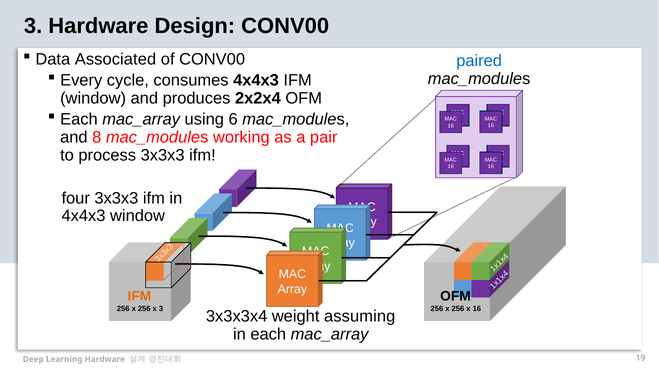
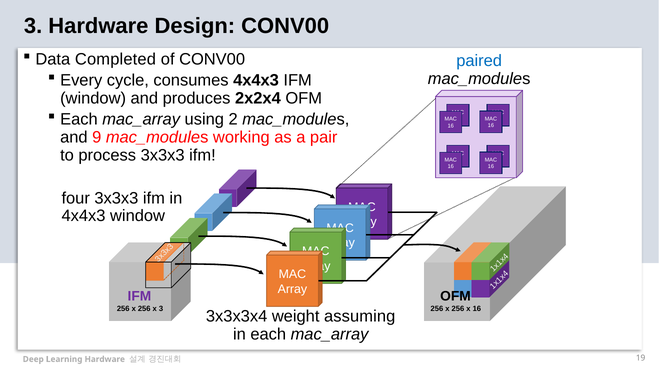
Associated: Associated -> Completed
6: 6 -> 2
8: 8 -> 9
IFM at (139, 296) colour: orange -> purple
